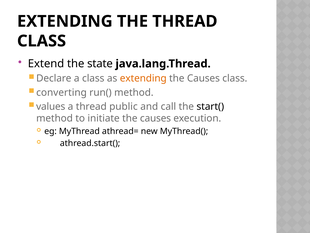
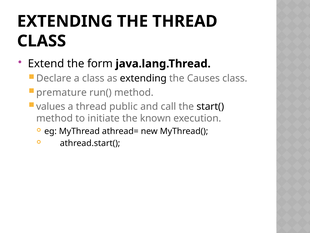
state: state -> form
extending at (143, 78) colour: orange -> black
converting: converting -> premature
initiate the causes: causes -> known
